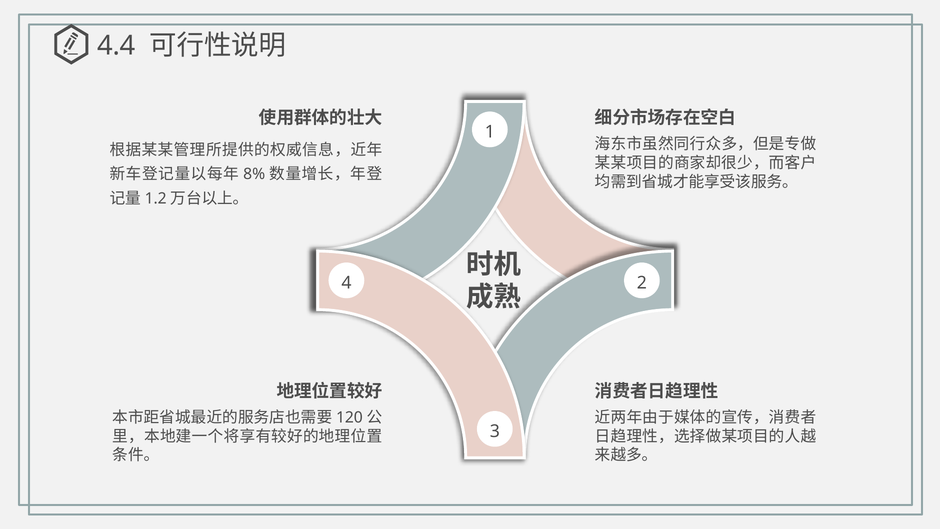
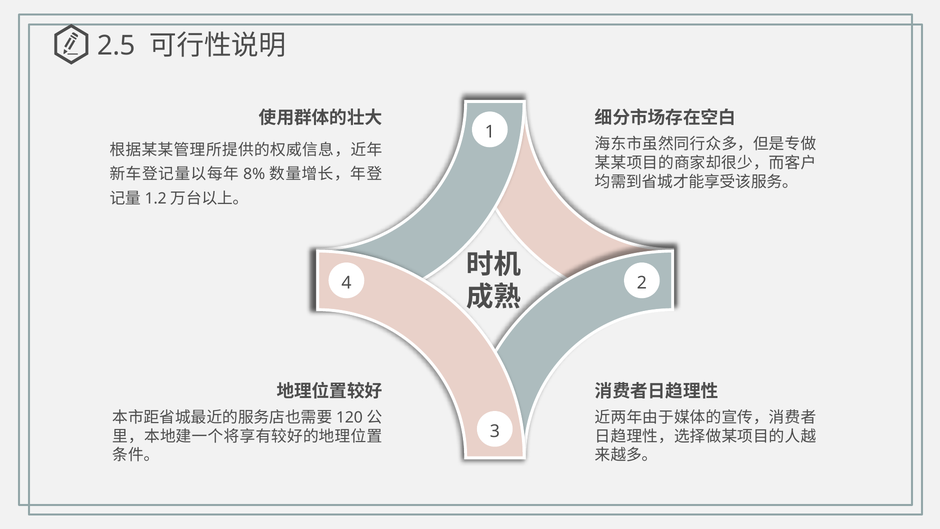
4.4: 4.4 -> 2.5
